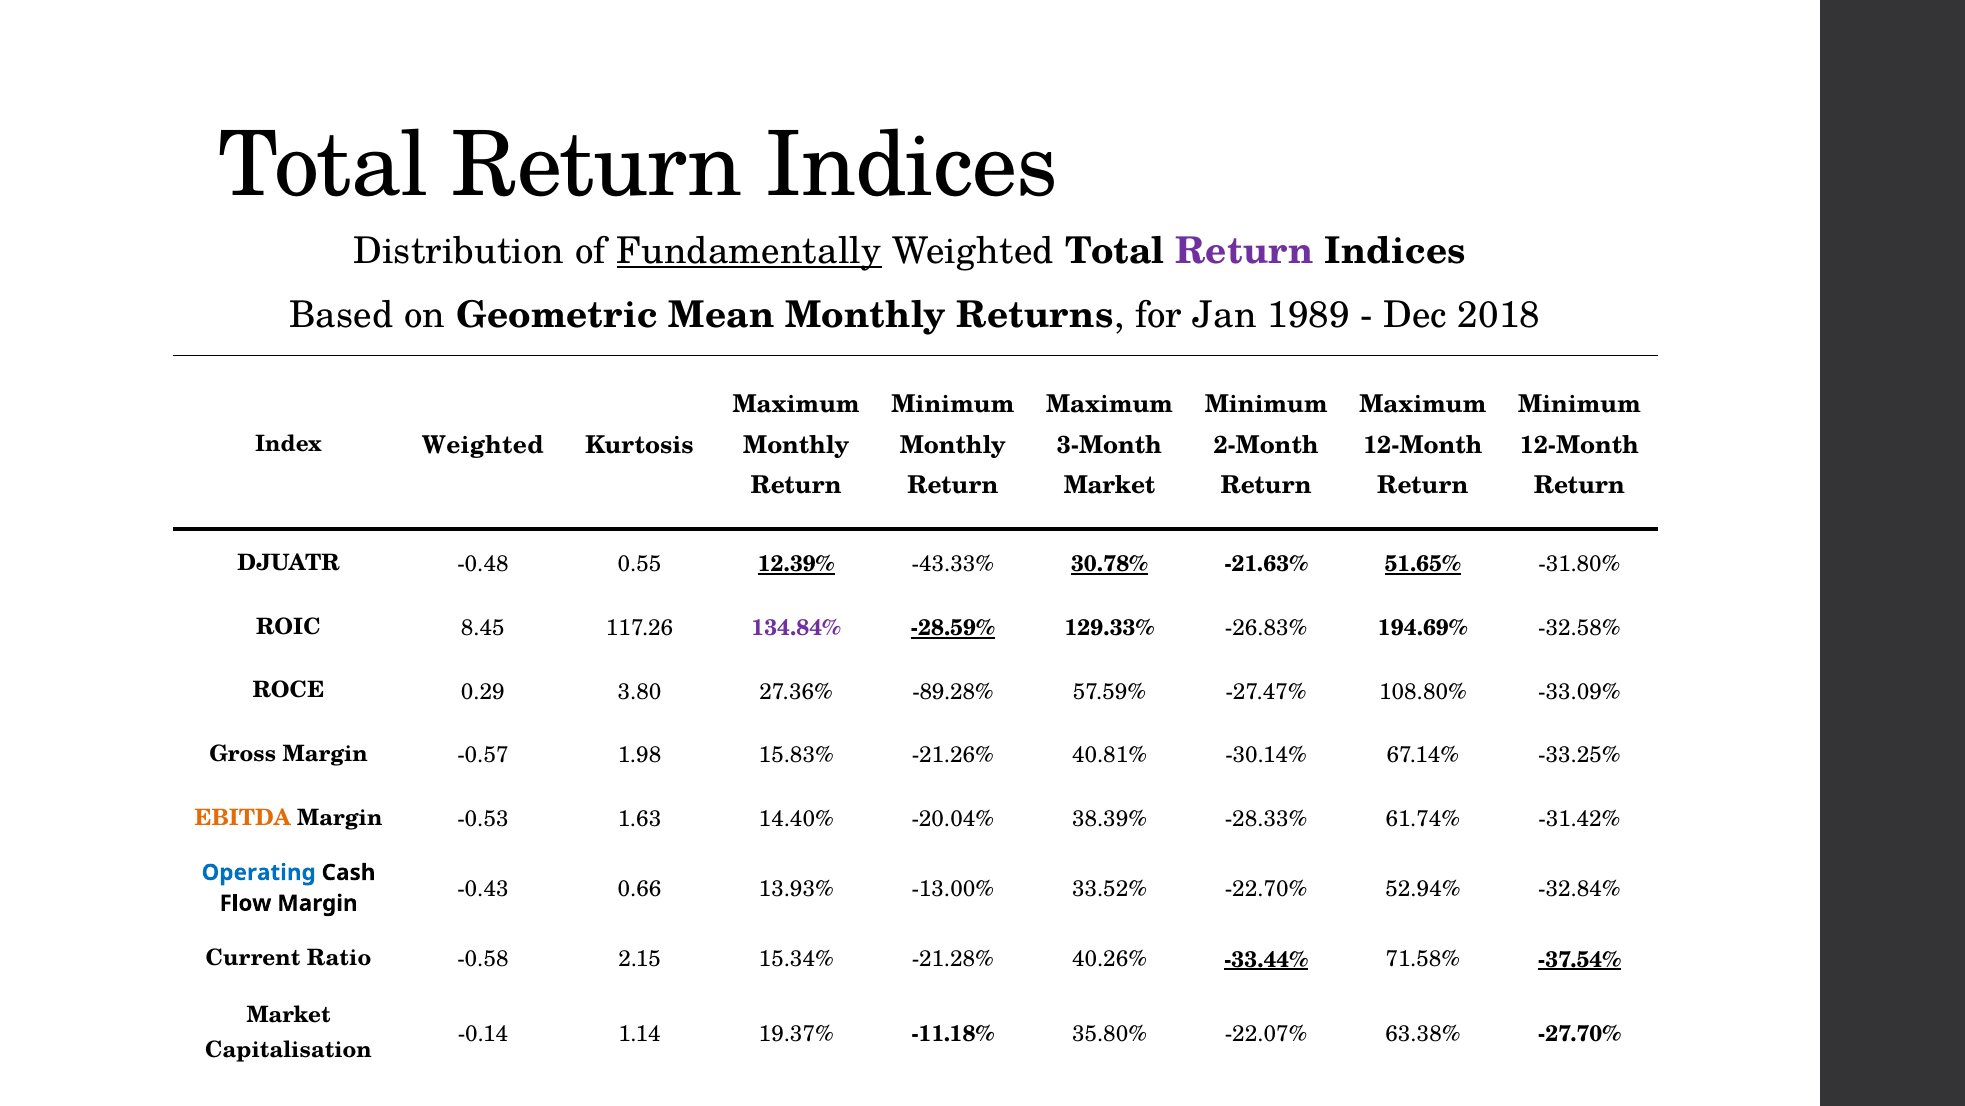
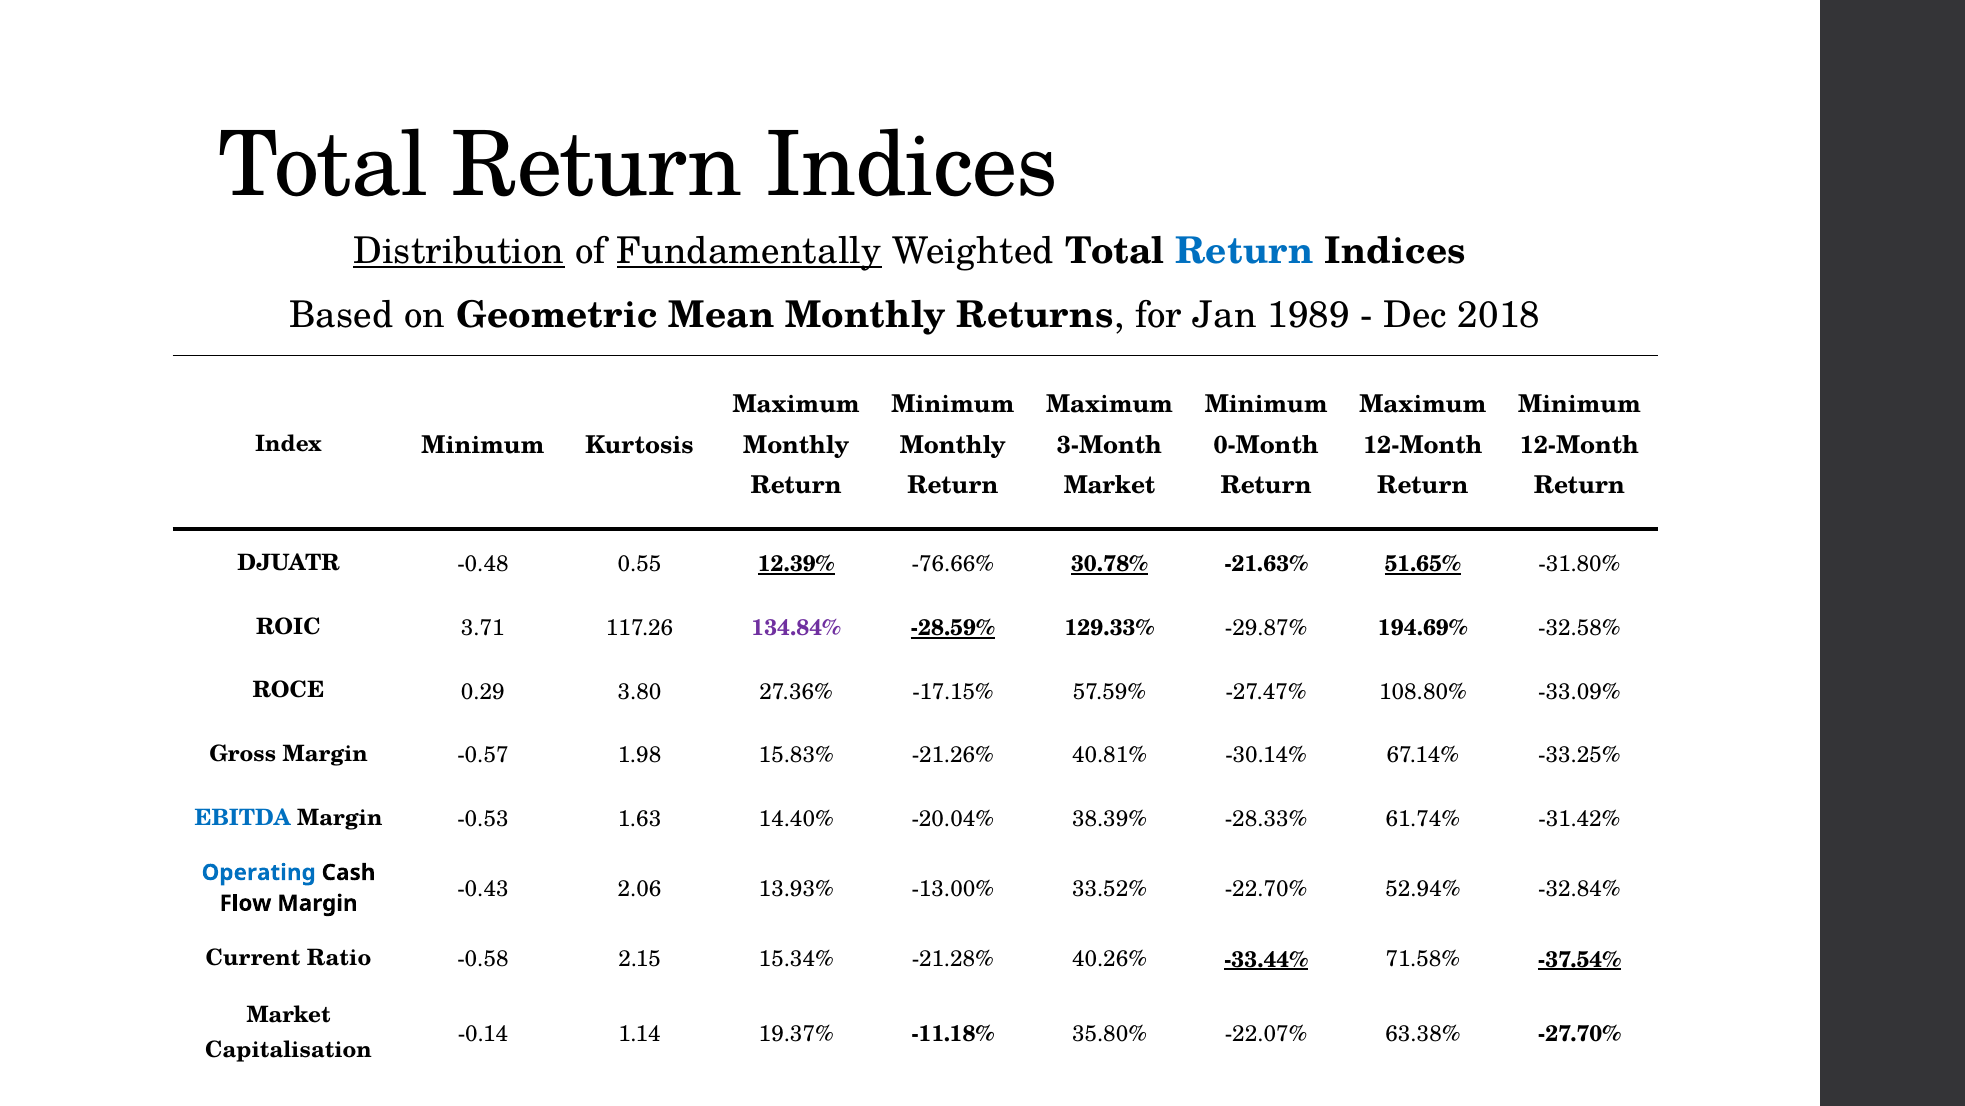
Distribution underline: none -> present
Return at (1245, 251) colour: purple -> blue
Index Weighted: Weighted -> Minimum
2-Month: 2-Month -> 0-Month
-43.33%: -43.33% -> -76.66%
8.45: 8.45 -> 3.71
-26.83%: -26.83% -> -29.87%
-89.28%: -89.28% -> -17.15%
EBITDA colour: orange -> blue
0.66: 0.66 -> 2.06
